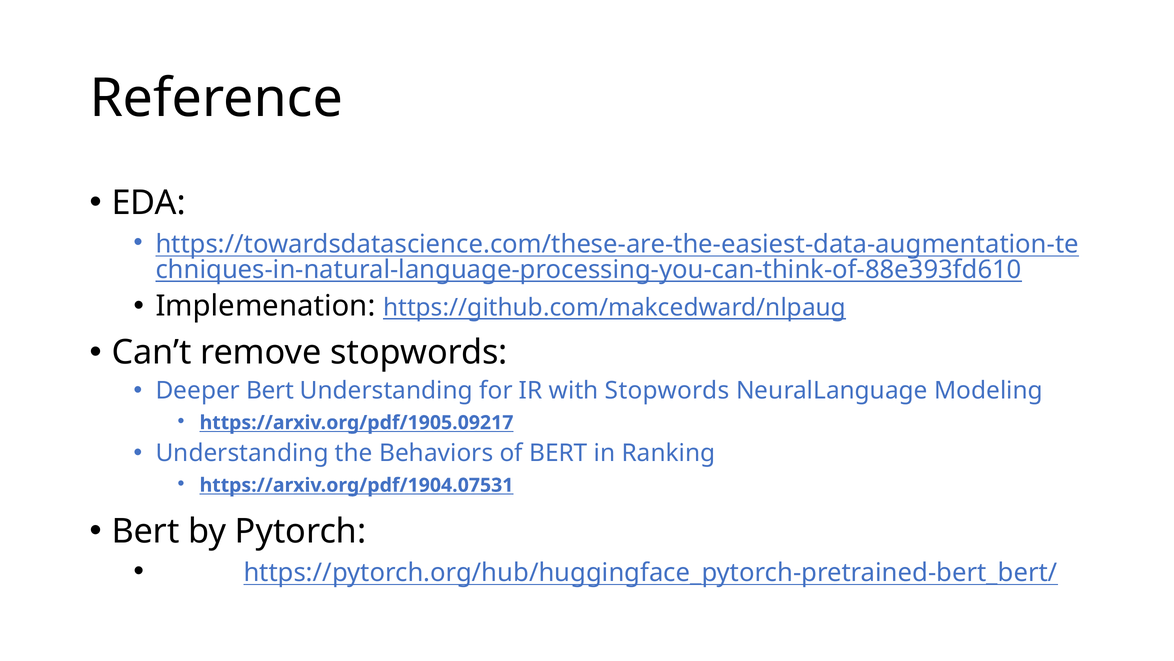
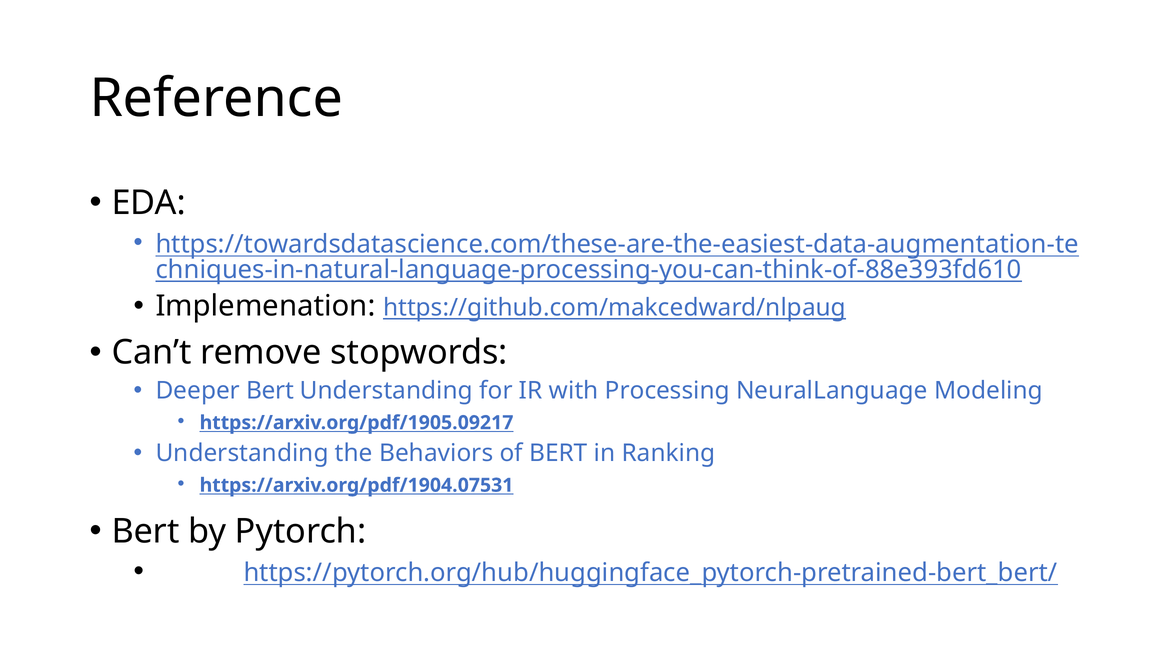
with Stopwords: Stopwords -> Processing
